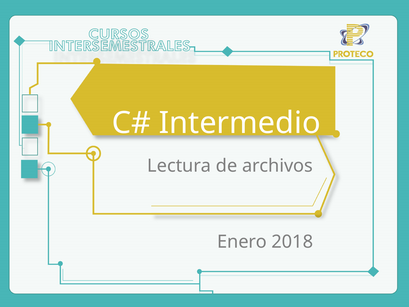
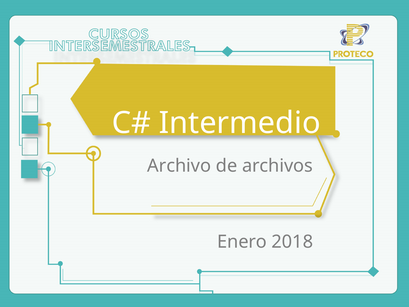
Lectura: Lectura -> Archivo
